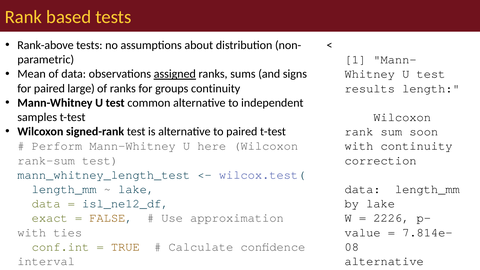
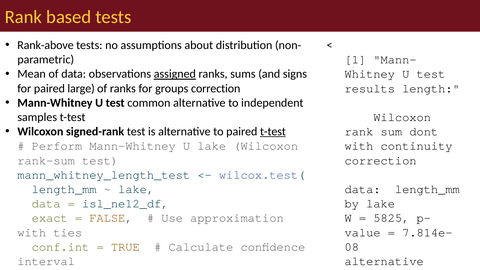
groups continuity: continuity -> correction
t-test at (273, 132) underline: none -> present
soon: soon -> dont
U here: here -> lake
2226: 2226 -> 5825
